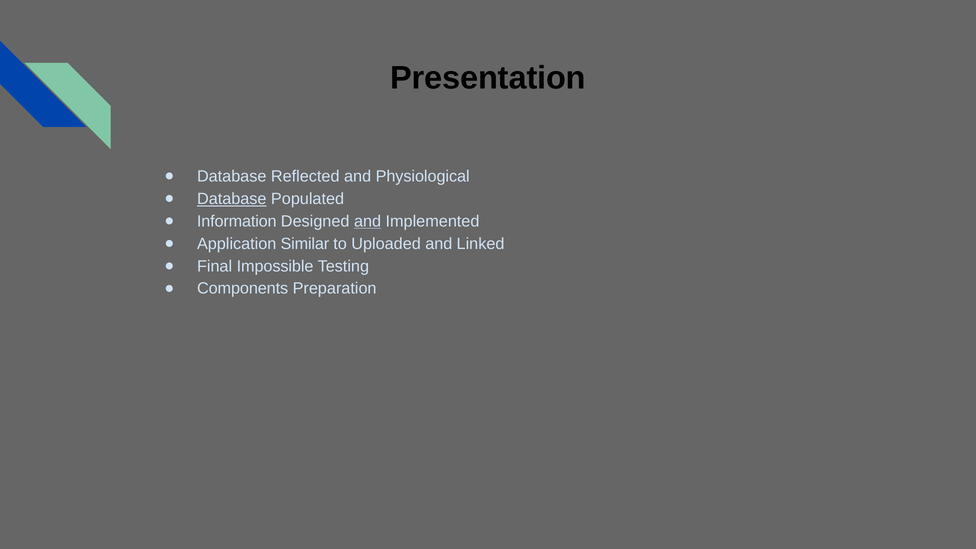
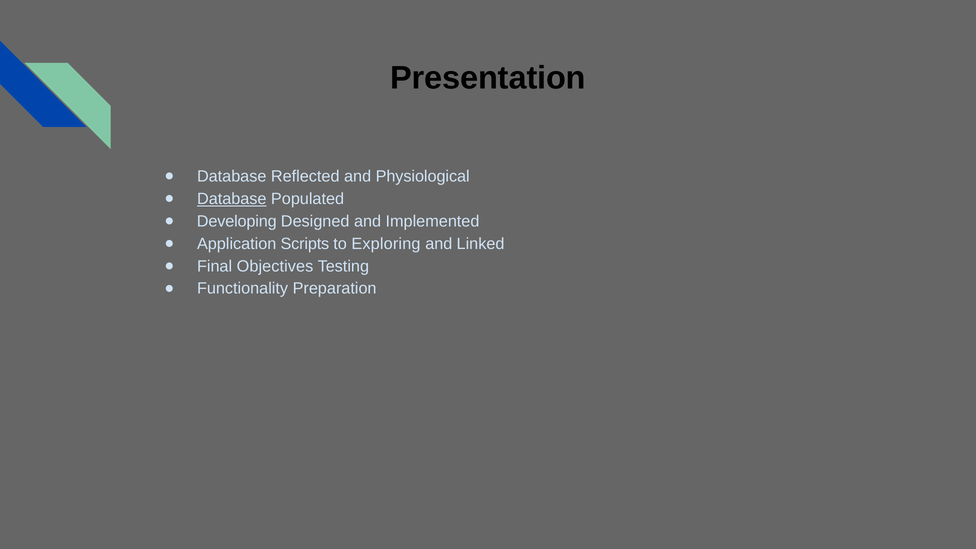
Information: Information -> Developing
and at (368, 221) underline: present -> none
Similar: Similar -> Scripts
Uploaded: Uploaded -> Exploring
Impossible: Impossible -> Objectives
Components: Components -> Functionality
